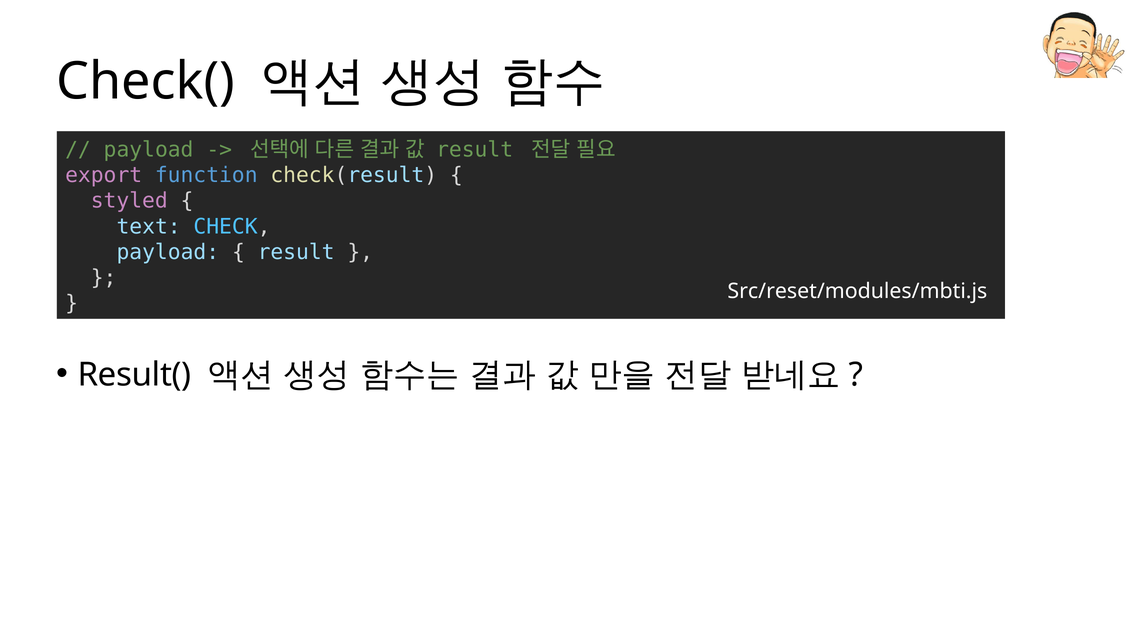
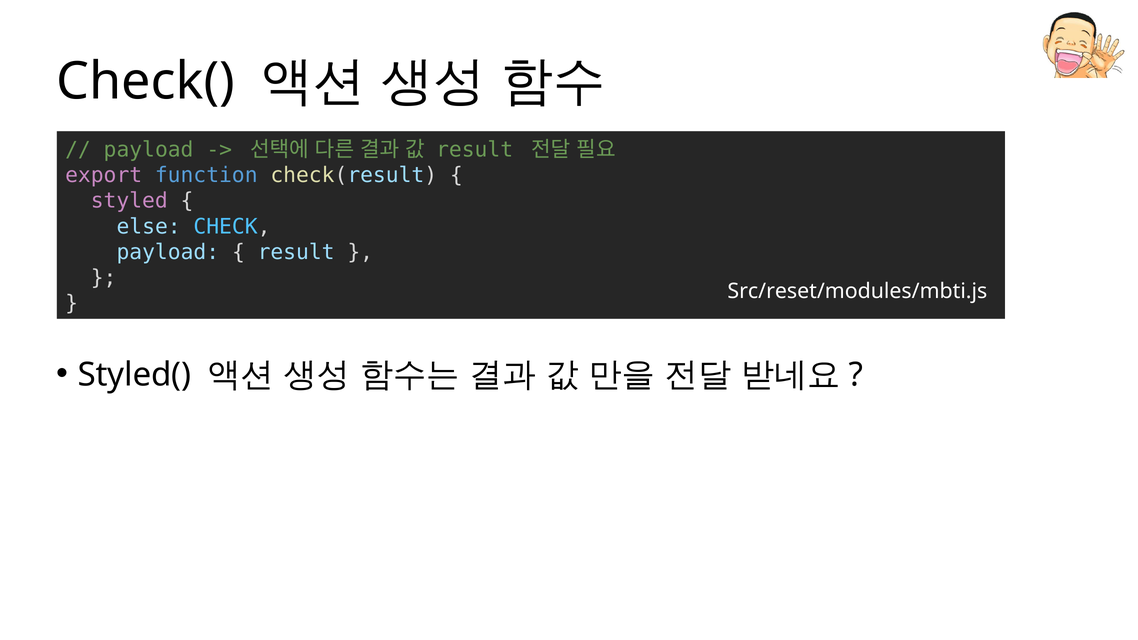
text: text -> else
Result(: Result( -> Styled(
